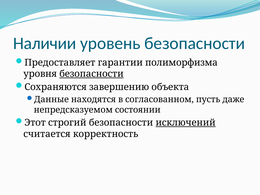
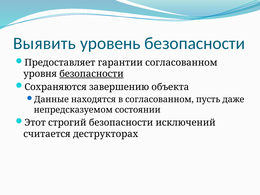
Наличии: Наличии -> Выявить
гарантии полиморфизма: полиморфизма -> согласованном
исключений underline: present -> none
корректность: корректность -> деструкторах
